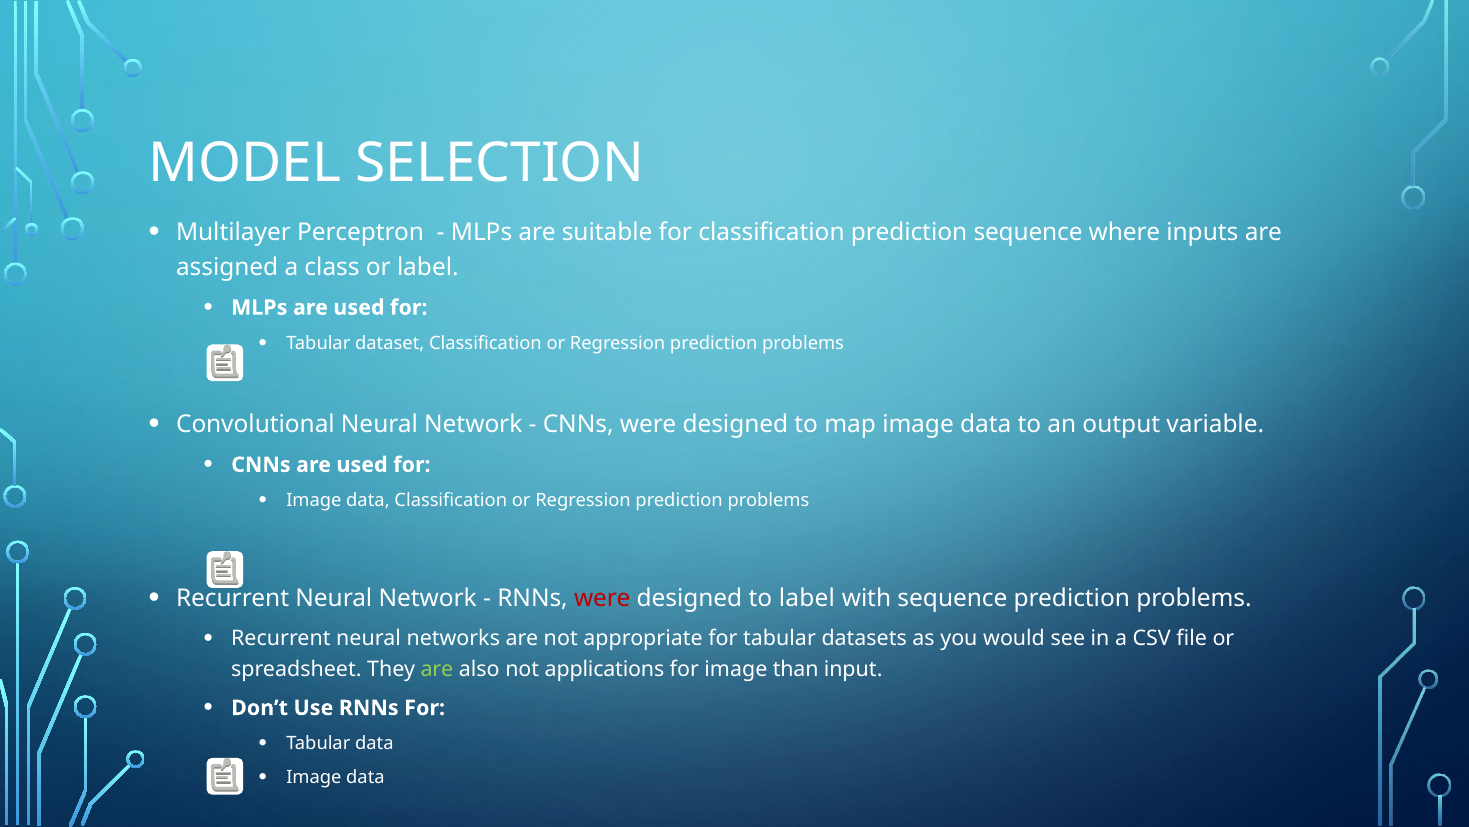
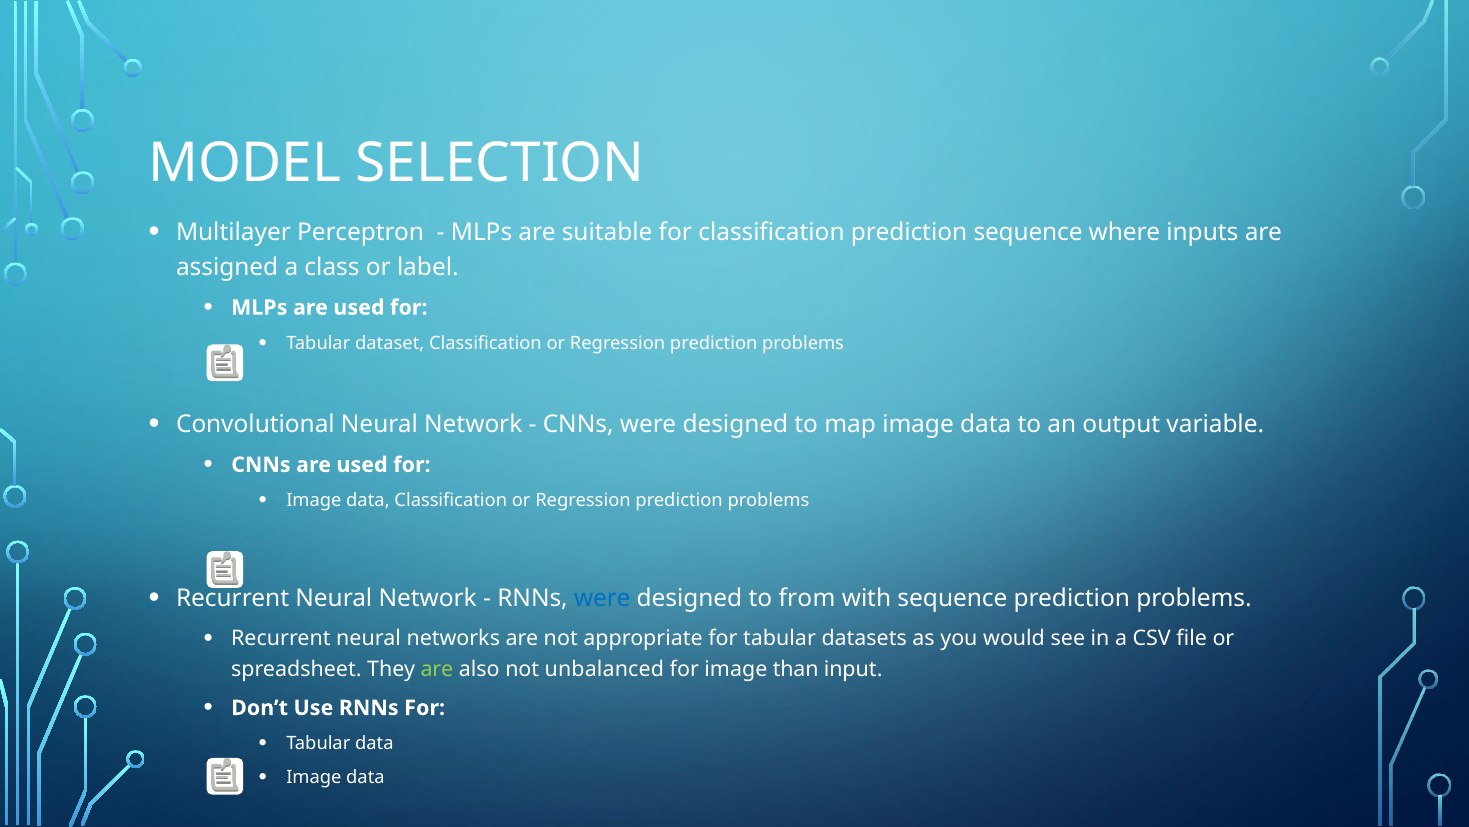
were at (602, 598) colour: red -> blue
to label: label -> from
applications: applications -> unbalanced
